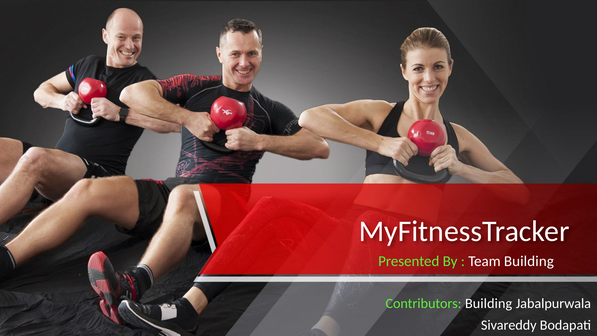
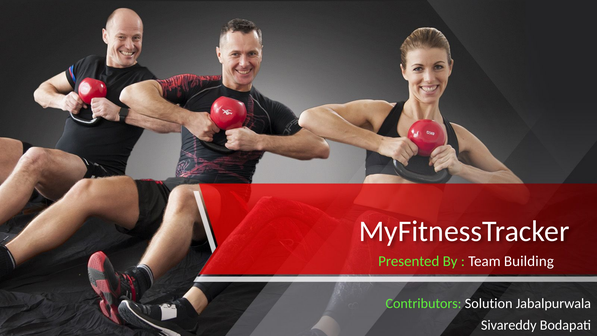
Contributors Building: Building -> Solution
